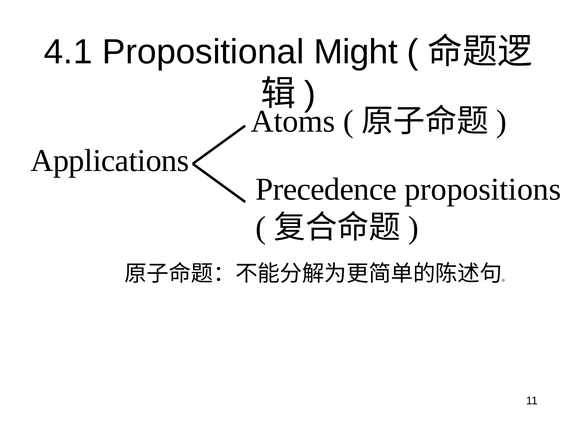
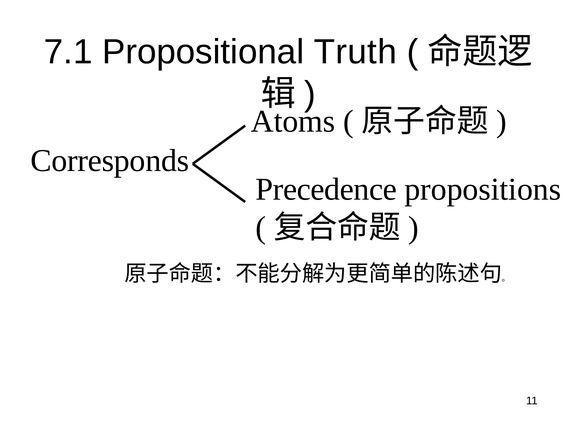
4.1: 4.1 -> 7.1
Might: Might -> Truth
Applications: Applications -> Corresponds
